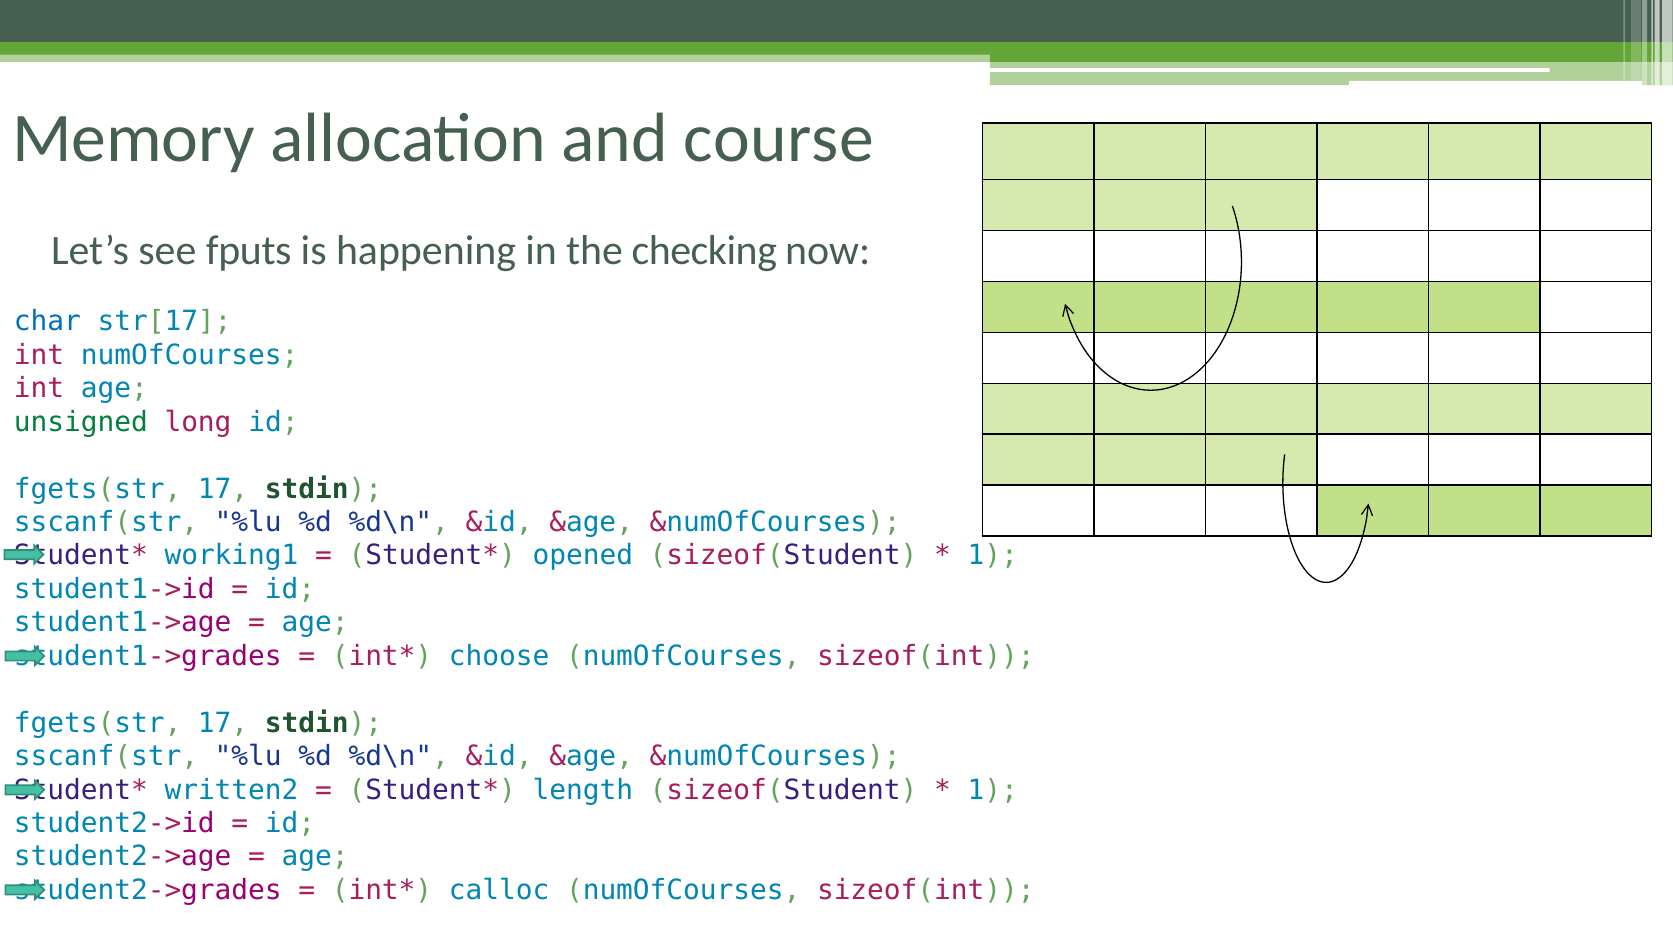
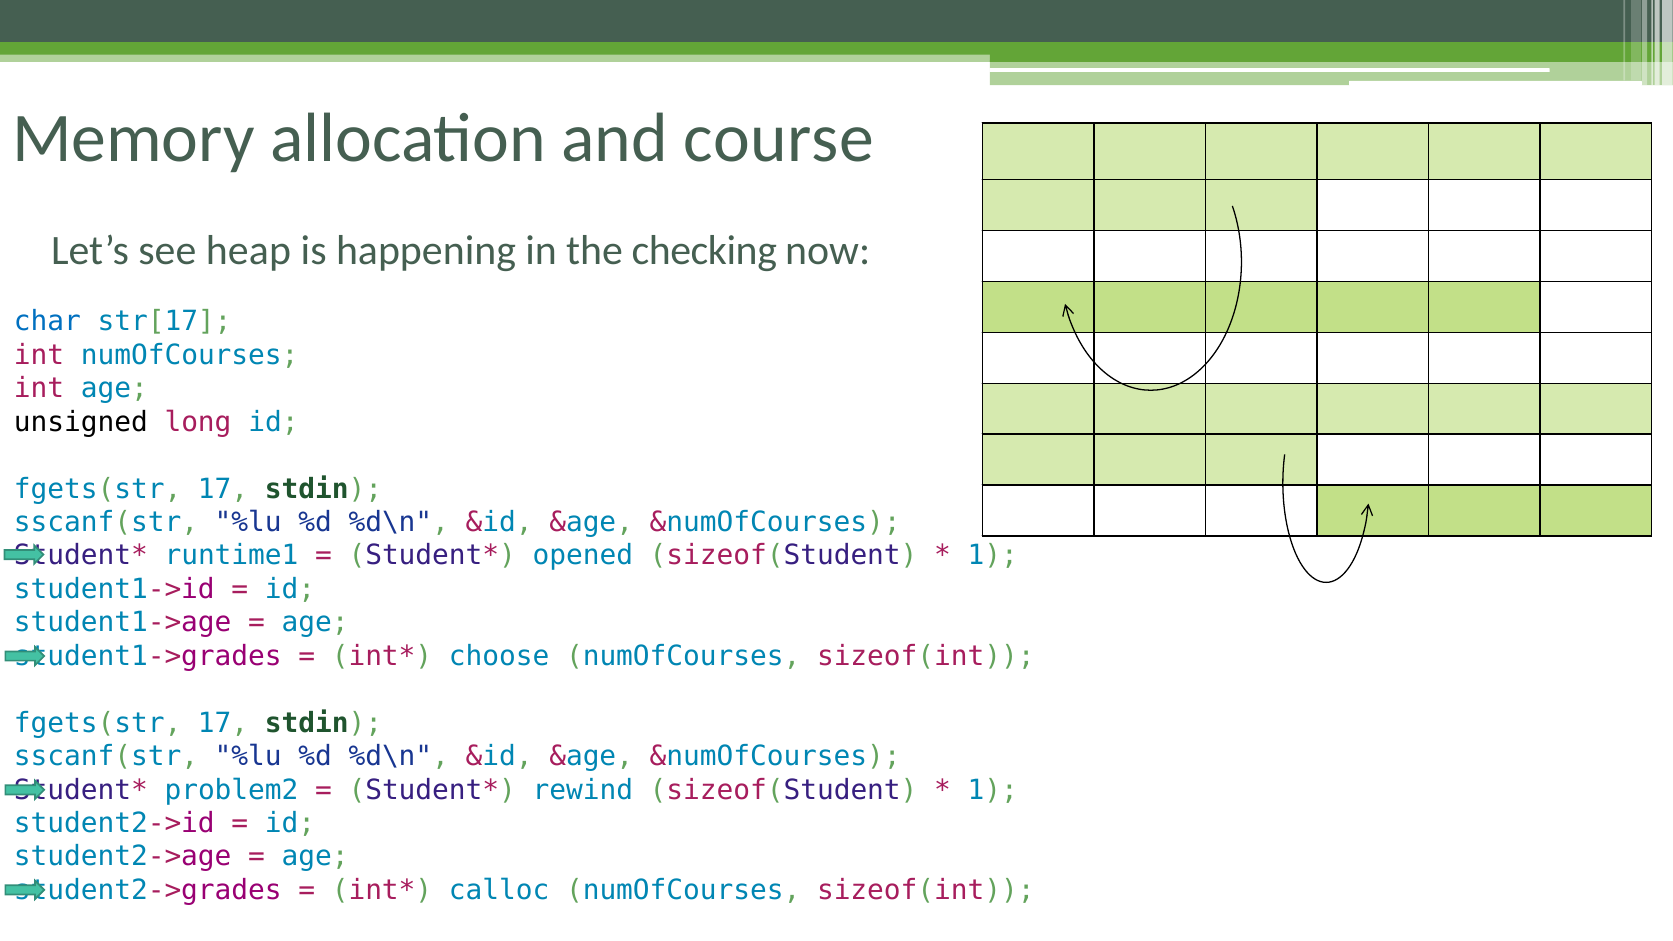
fputs: fputs -> heap
unsigned colour: green -> black
working1: working1 -> runtime1
written2: written2 -> problem2
length: length -> rewind
